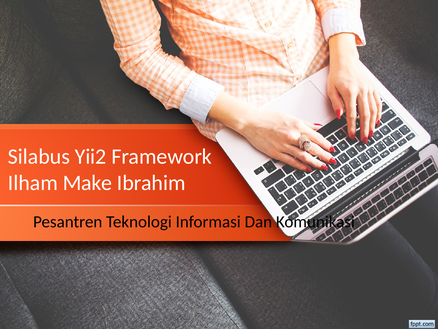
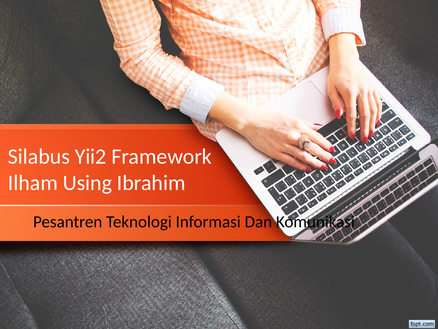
Make: Make -> Using
